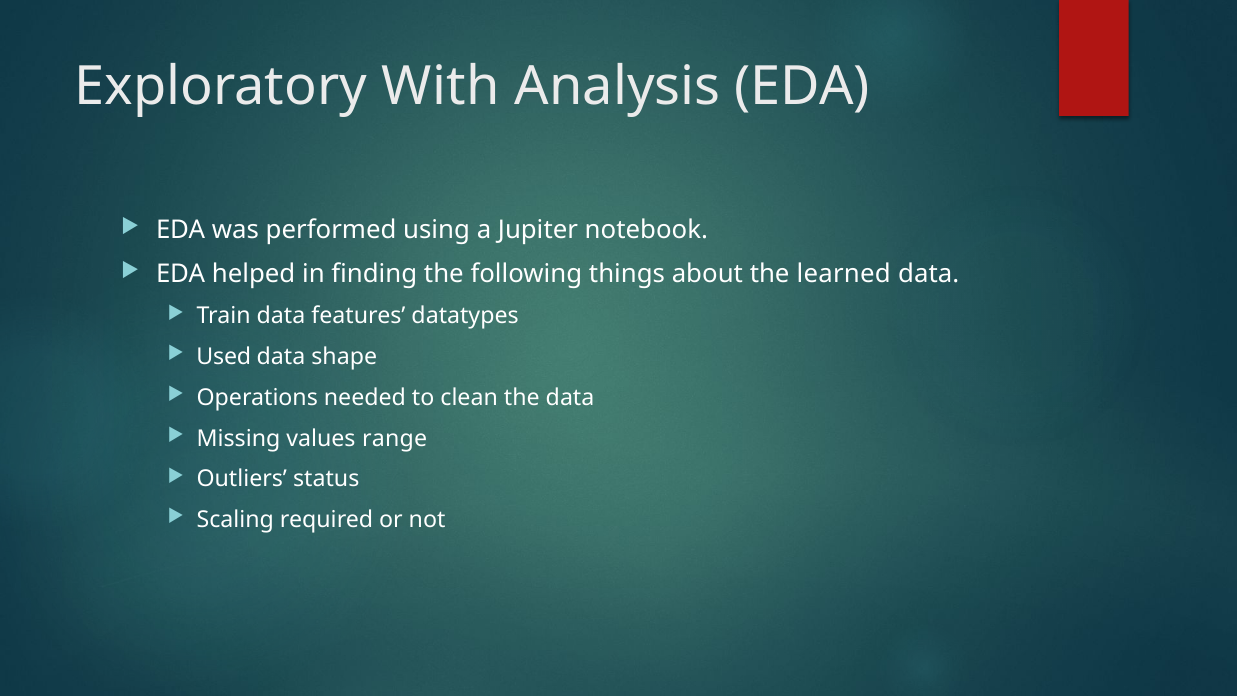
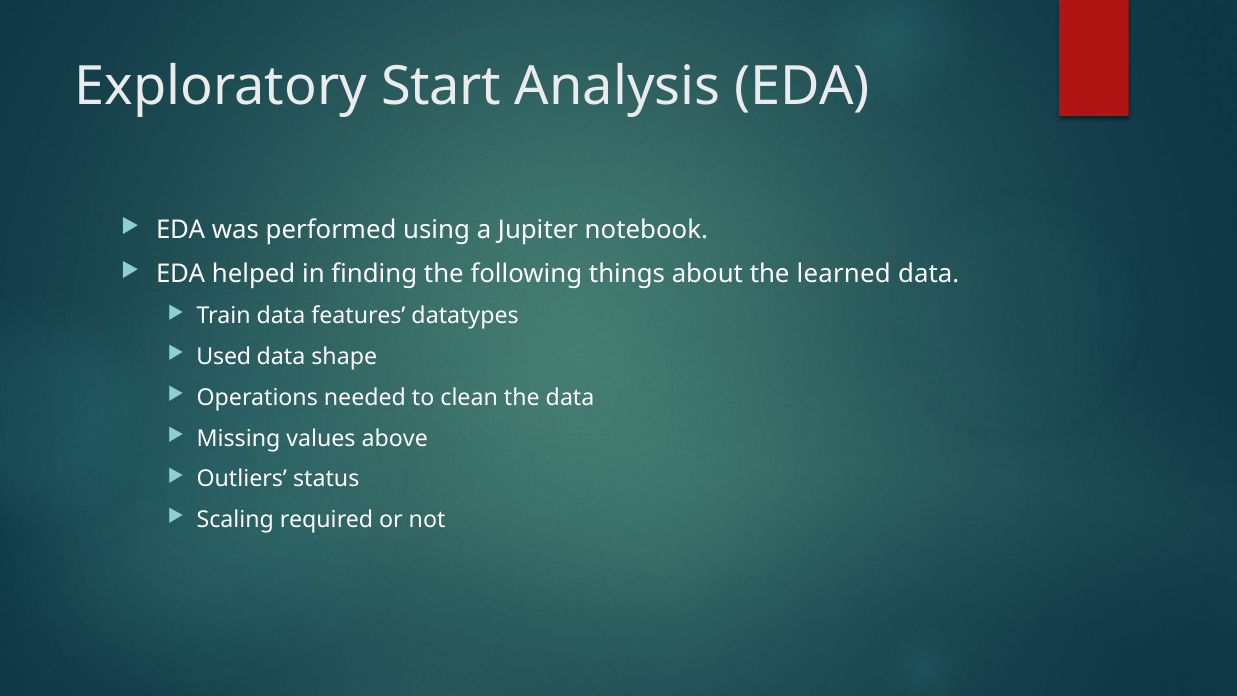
With: With -> Start
range: range -> above
